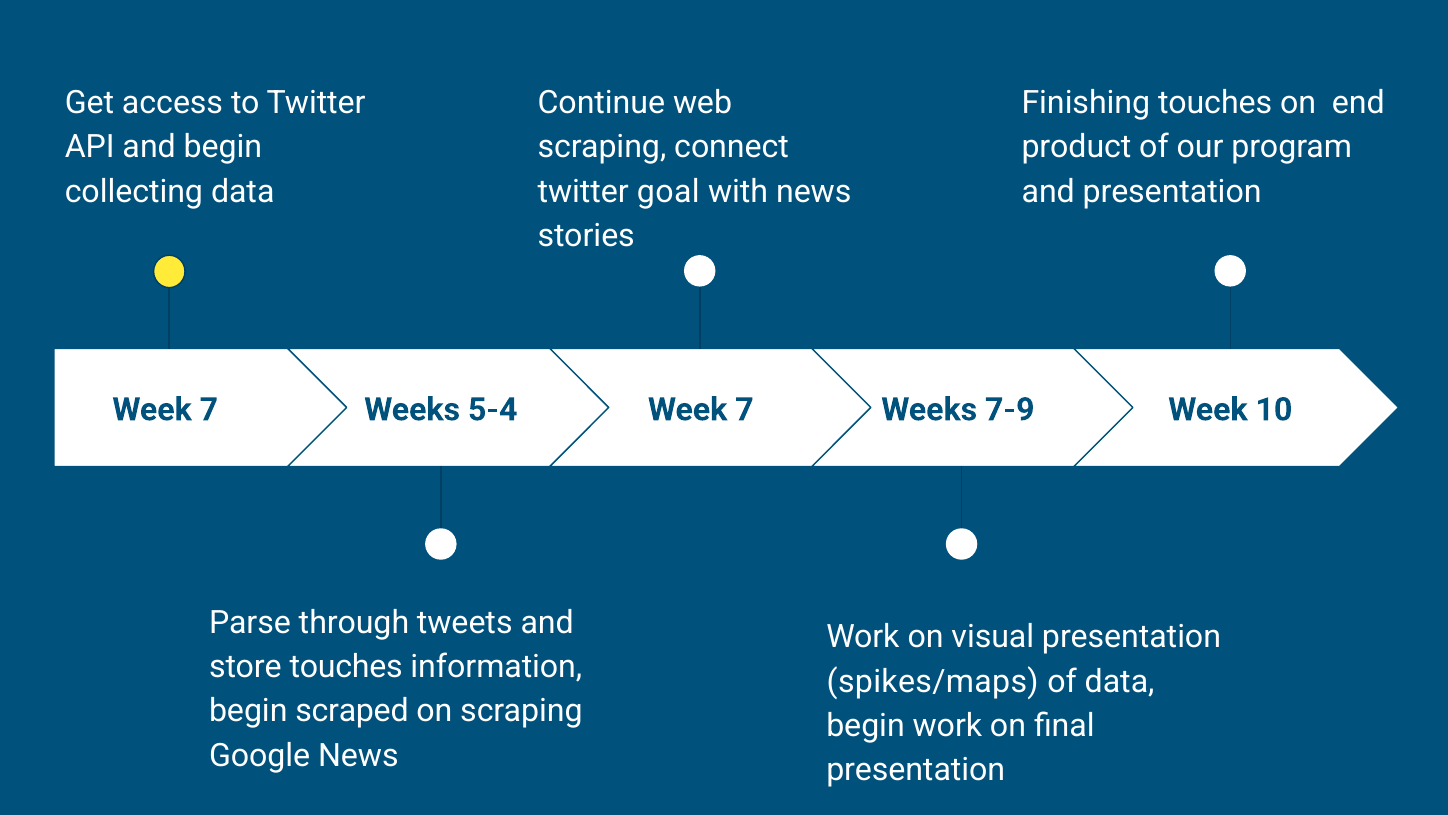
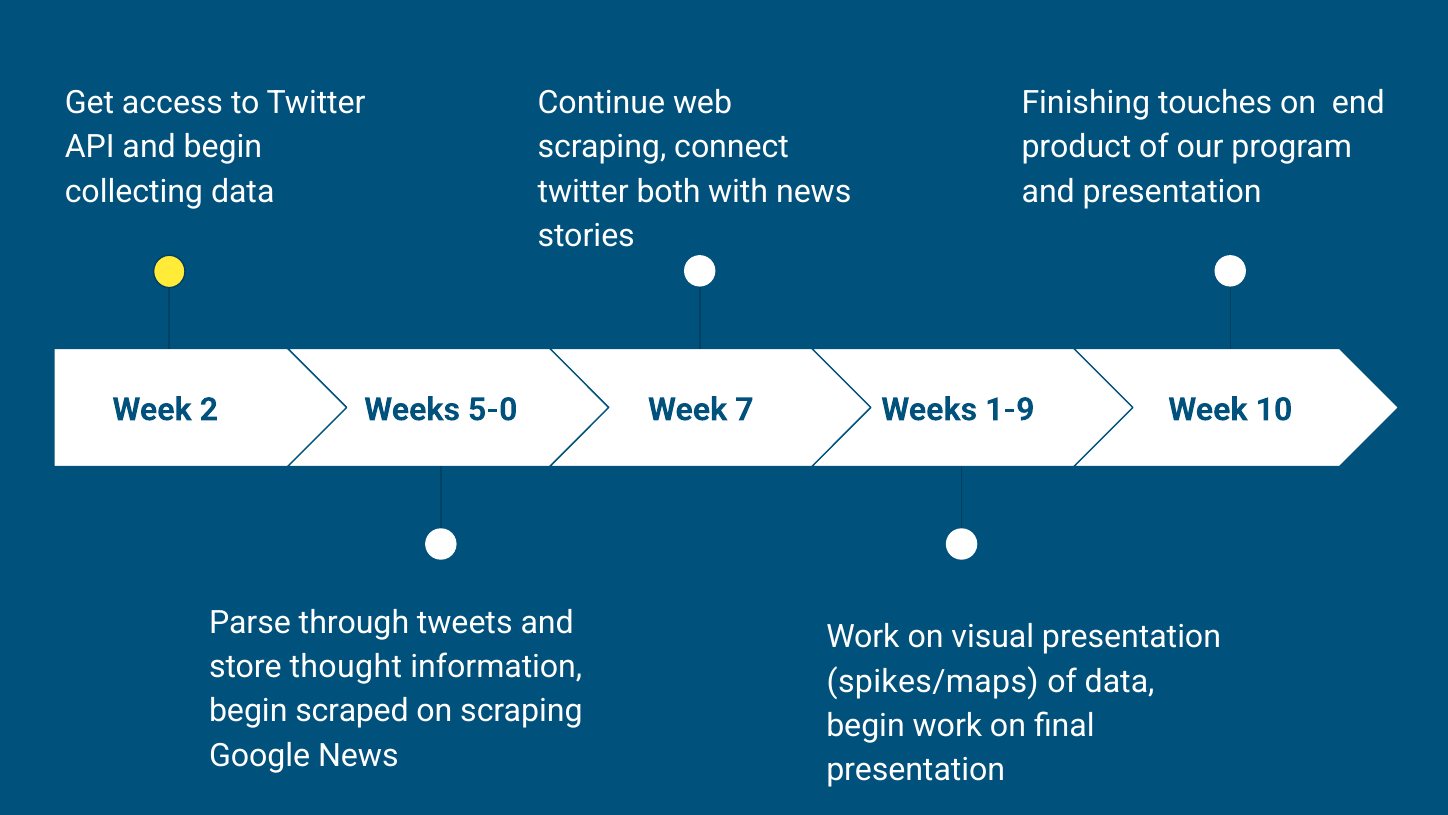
goal: goal -> both
7 at (209, 409): 7 -> 2
5-4: 5-4 -> 5-0
7-9: 7-9 -> 1-9
store touches: touches -> thought
